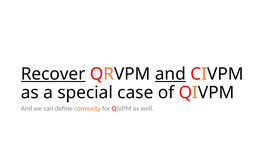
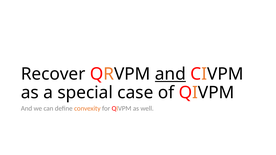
Recover underline: present -> none
